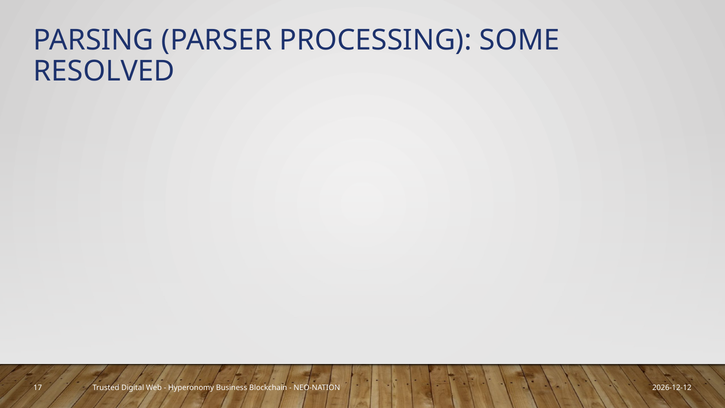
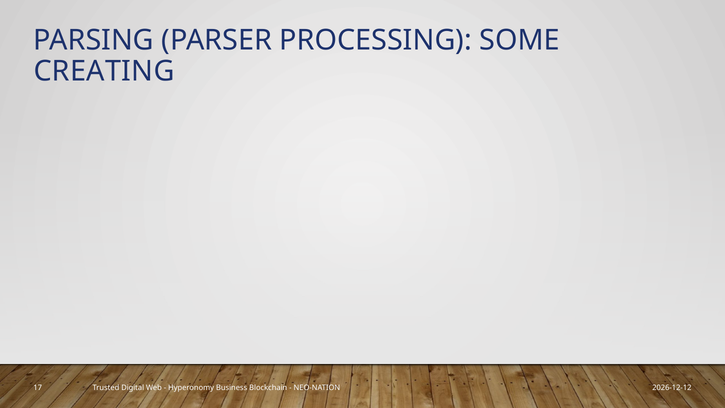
RESOLVED: RESOLVED -> CREATING
